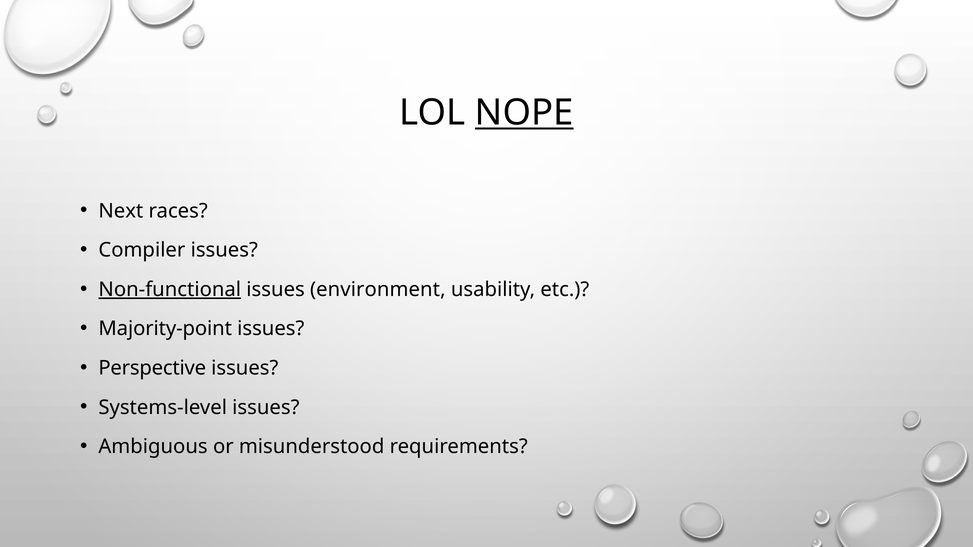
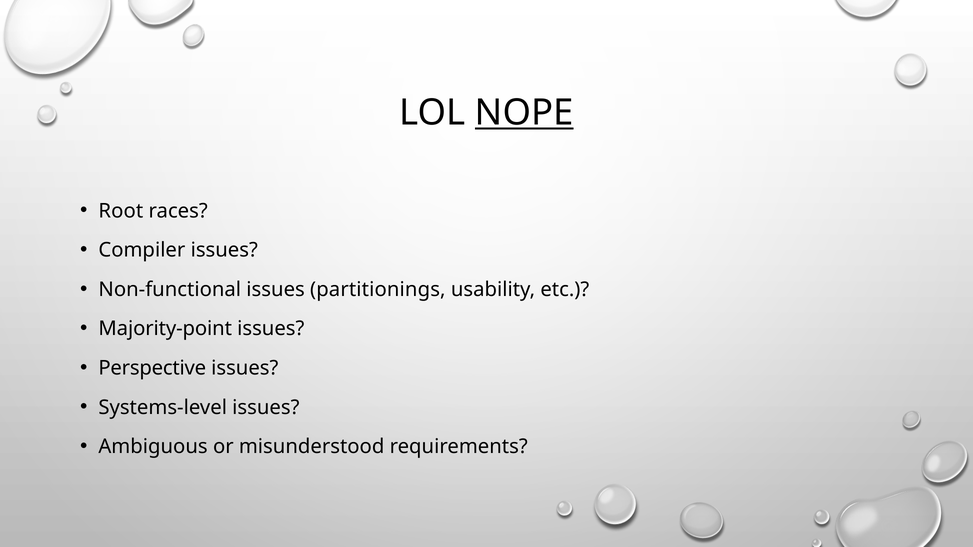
Next: Next -> Root
Non-functional underline: present -> none
environment: environment -> partitionings
